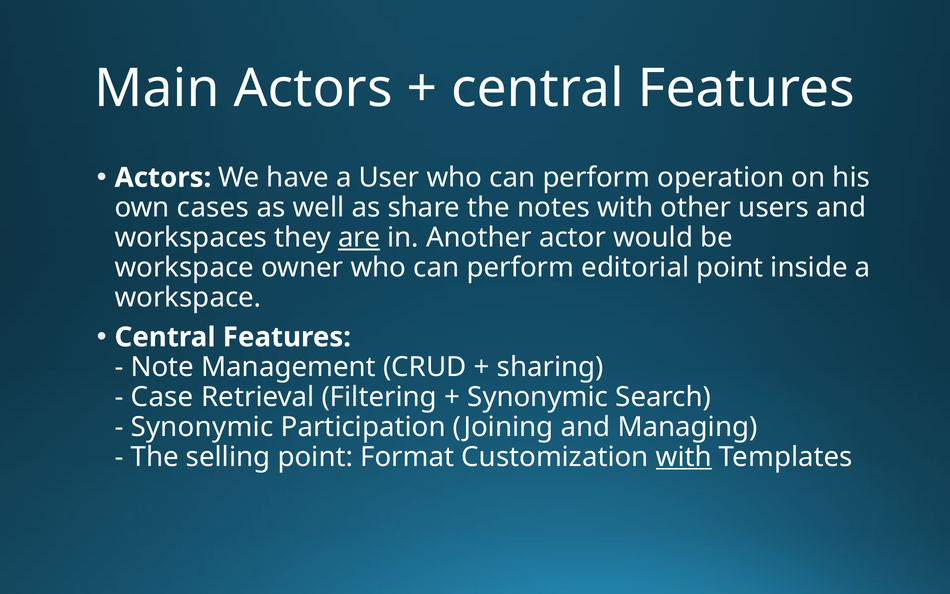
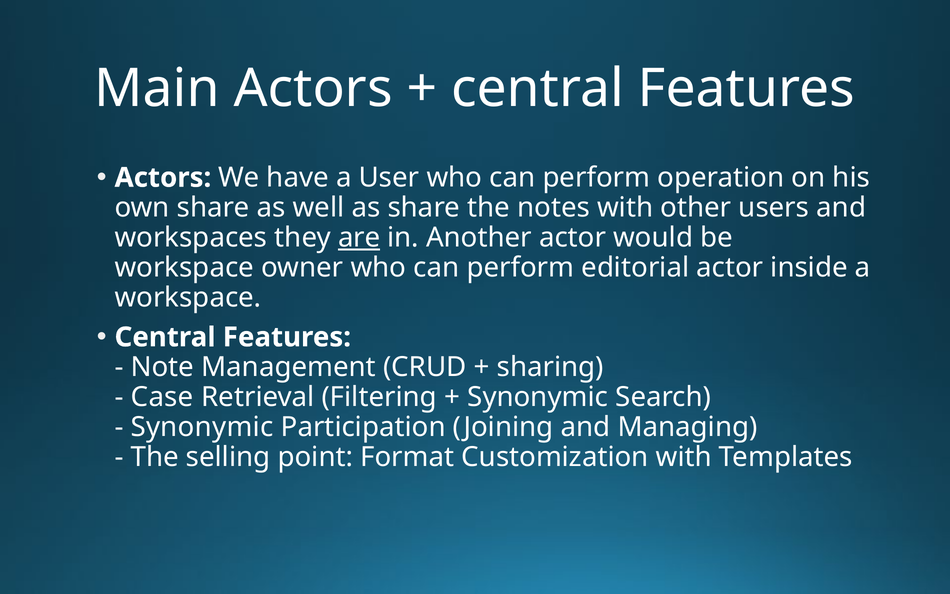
own cases: cases -> share
editorial point: point -> actor
with at (684, 457) underline: present -> none
